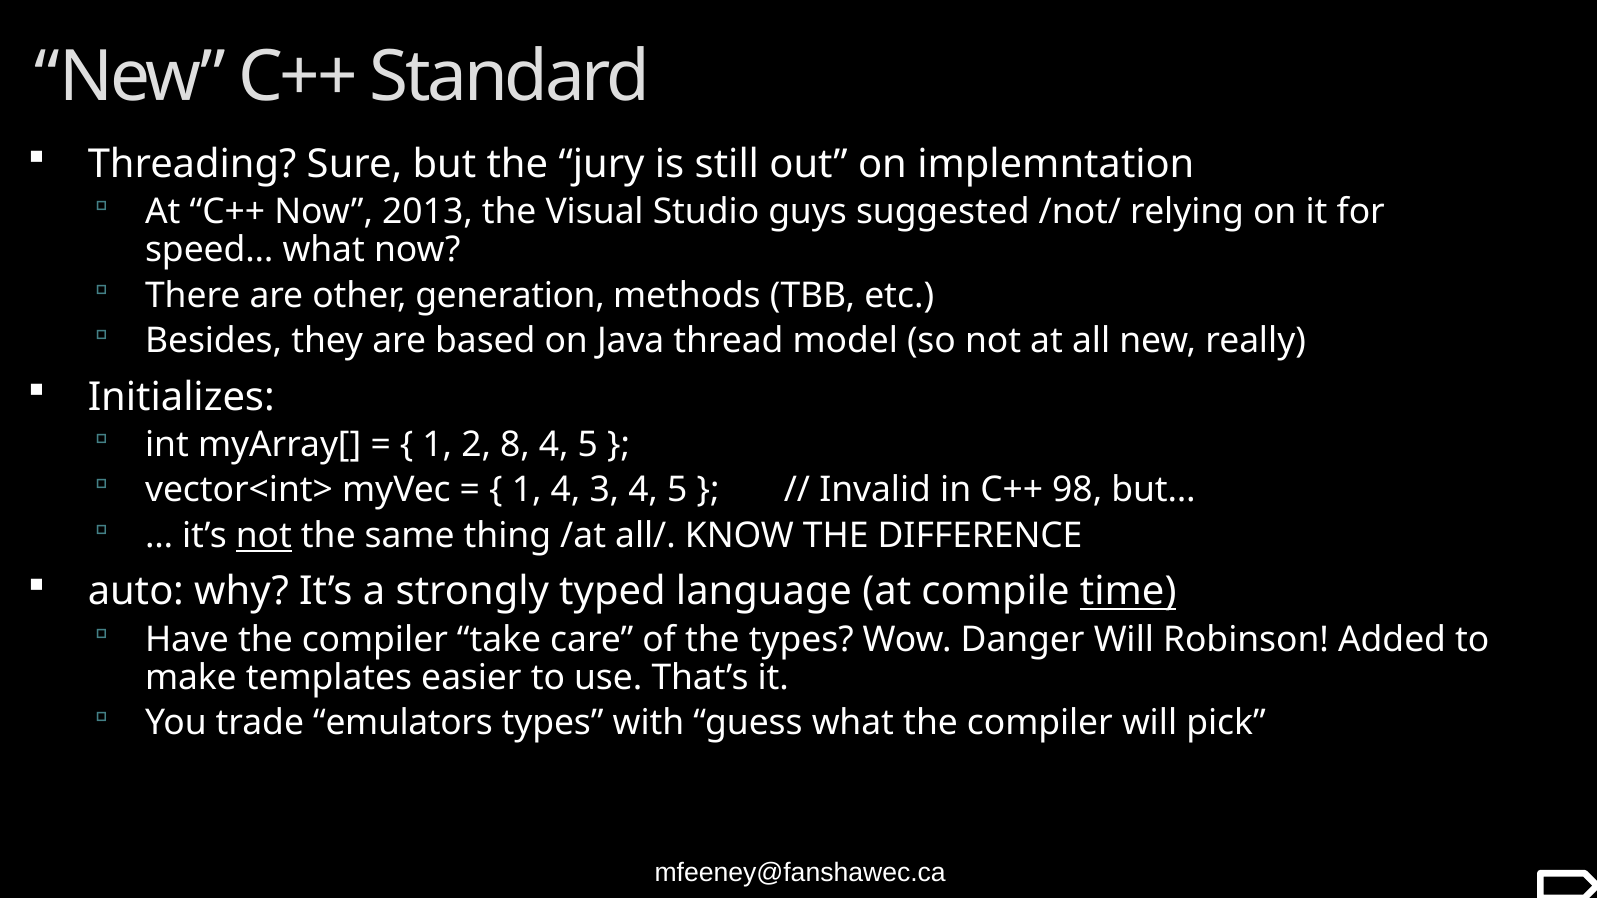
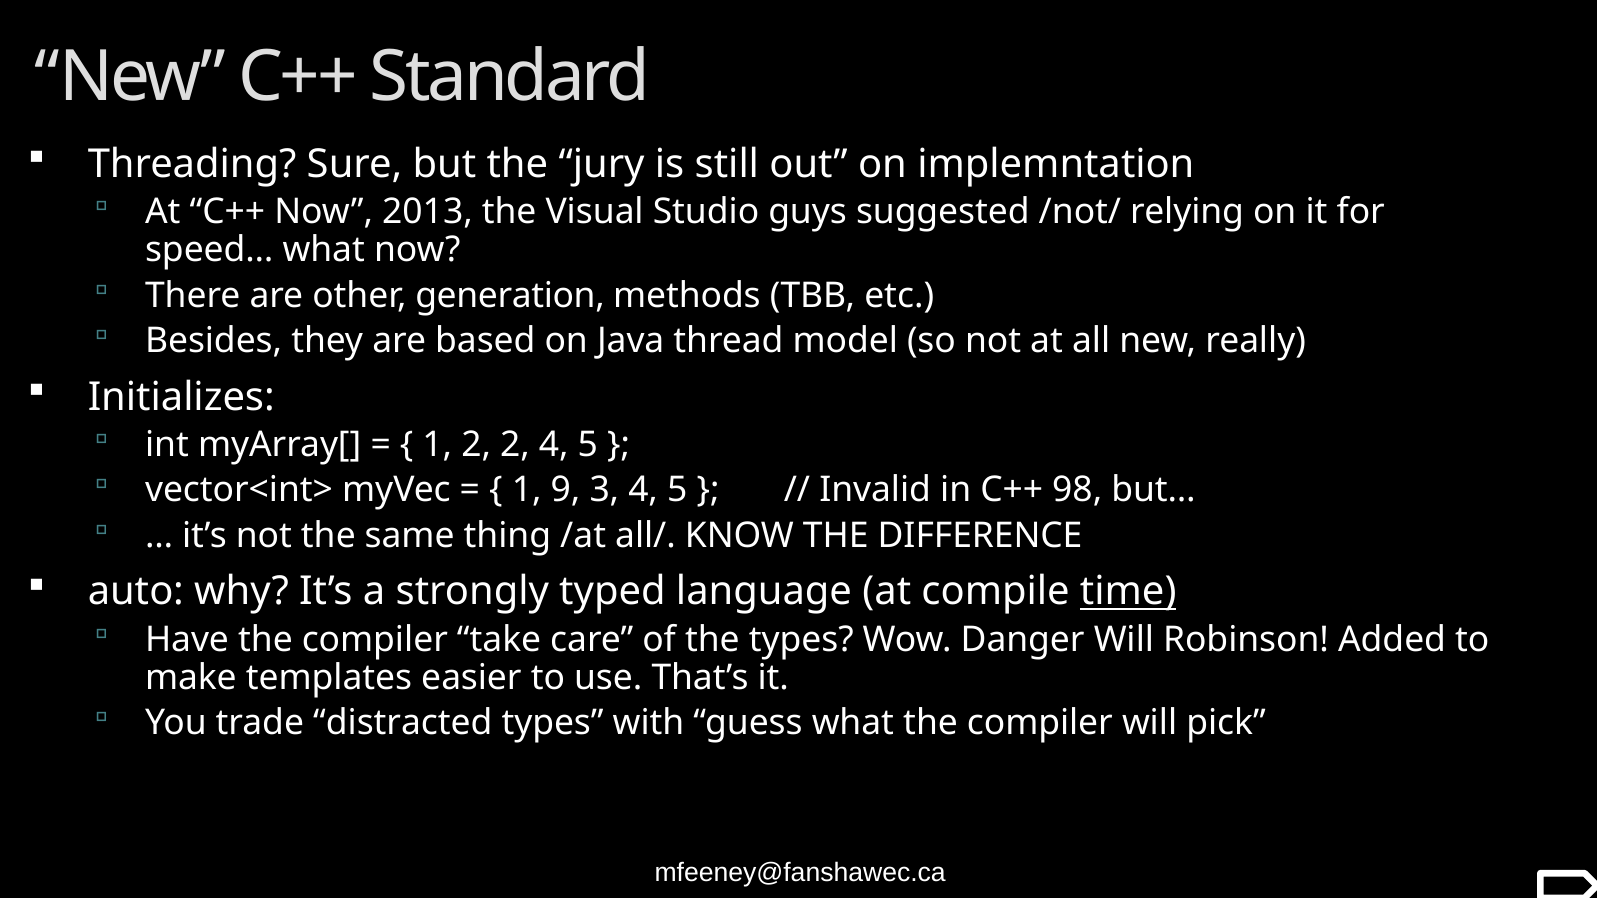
2 8: 8 -> 2
1 4: 4 -> 9
not at (264, 536) underline: present -> none
emulators: emulators -> distracted
